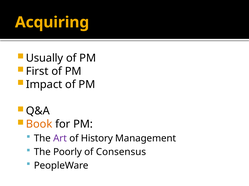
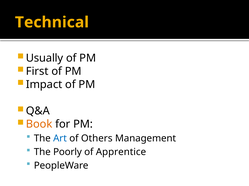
Acquiring: Acquiring -> Technical
Art colour: purple -> blue
History: History -> Others
Consensus: Consensus -> Apprentice
